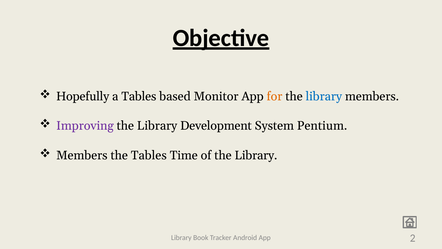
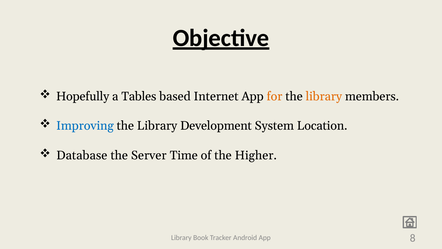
Monitor: Monitor -> Internet
library at (324, 96) colour: blue -> orange
Improving colour: purple -> blue
Pentium: Pentium -> Location
Members at (82, 155): Members -> Database
the Tables: Tables -> Server
of the Library: Library -> Higher
2: 2 -> 8
